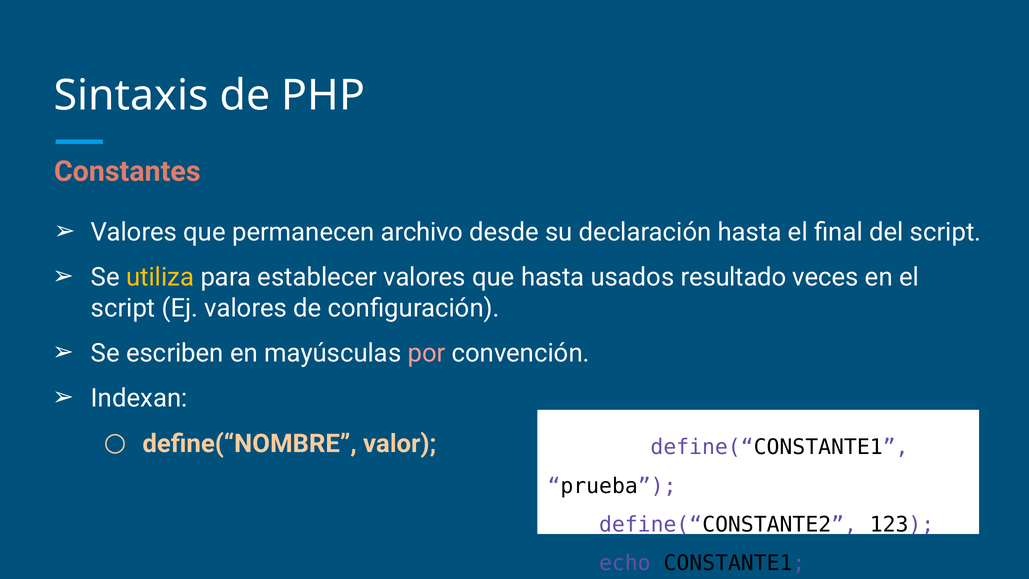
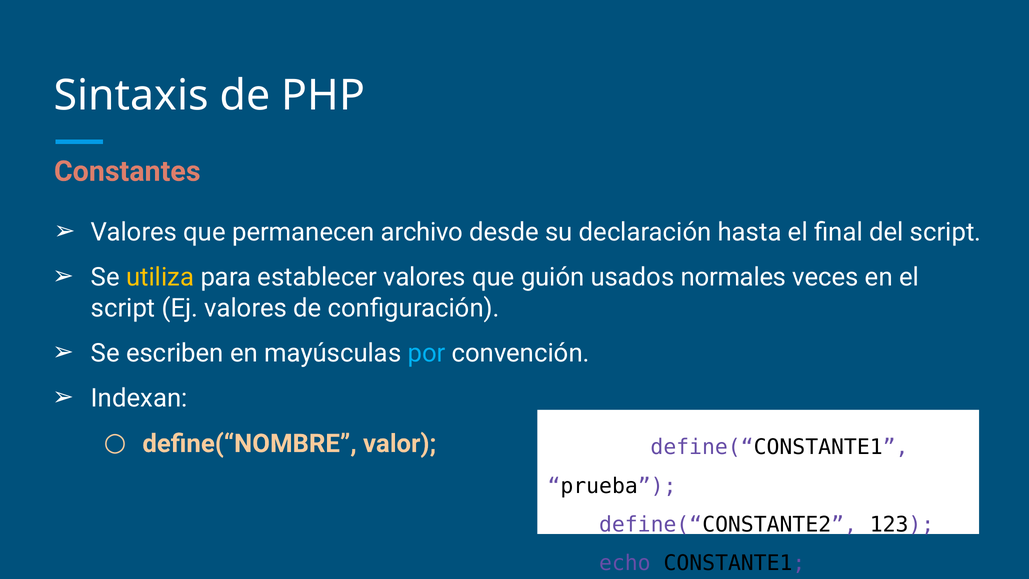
que hasta: hasta -> guión
resultado: resultado -> normales
por colour: pink -> light blue
